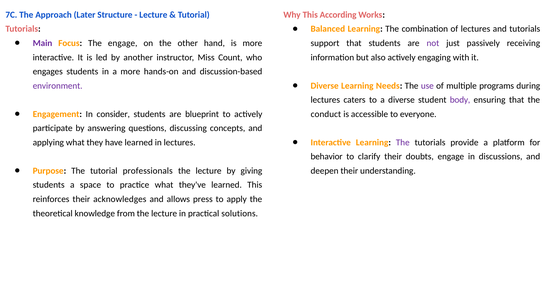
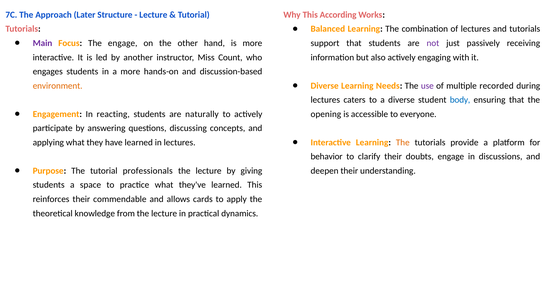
programs: programs -> recorded
environment colour: purple -> orange
body colour: purple -> blue
consider: consider -> reacting
blueprint: blueprint -> naturally
conduct: conduct -> opening
The at (403, 143) colour: purple -> orange
acknowledges: acknowledges -> commendable
press: press -> cards
solutions: solutions -> dynamics
